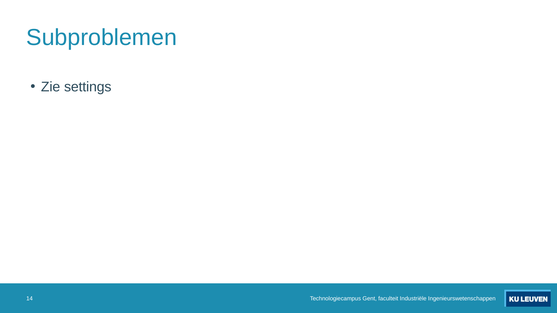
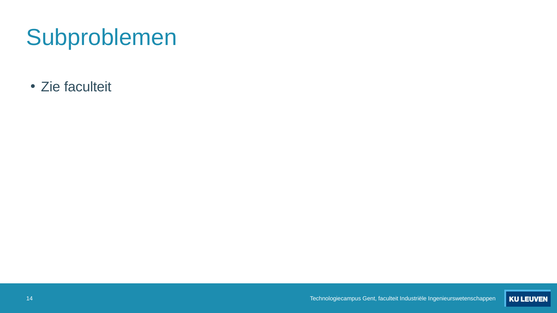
Zie settings: settings -> faculteit
